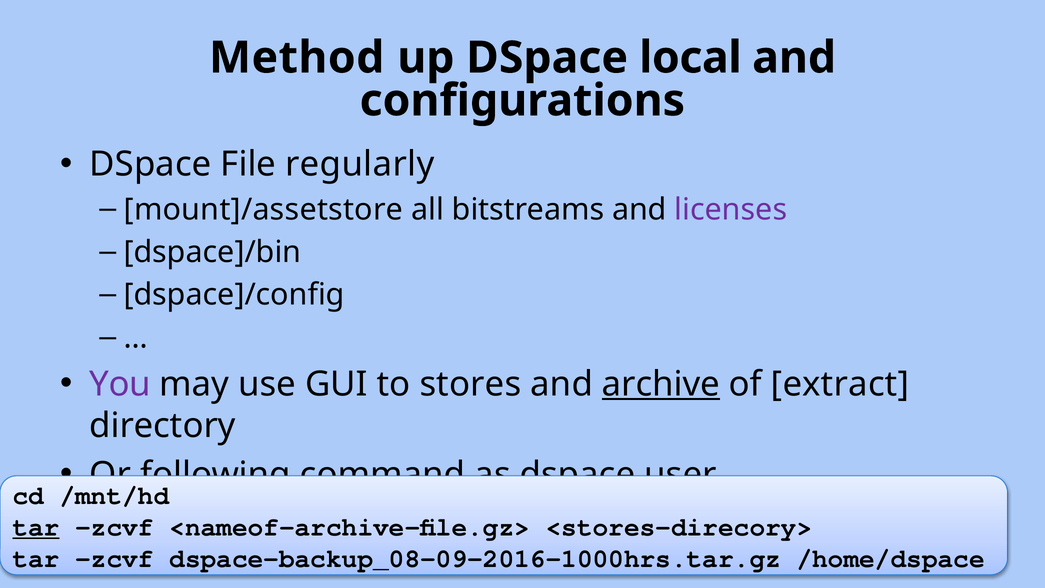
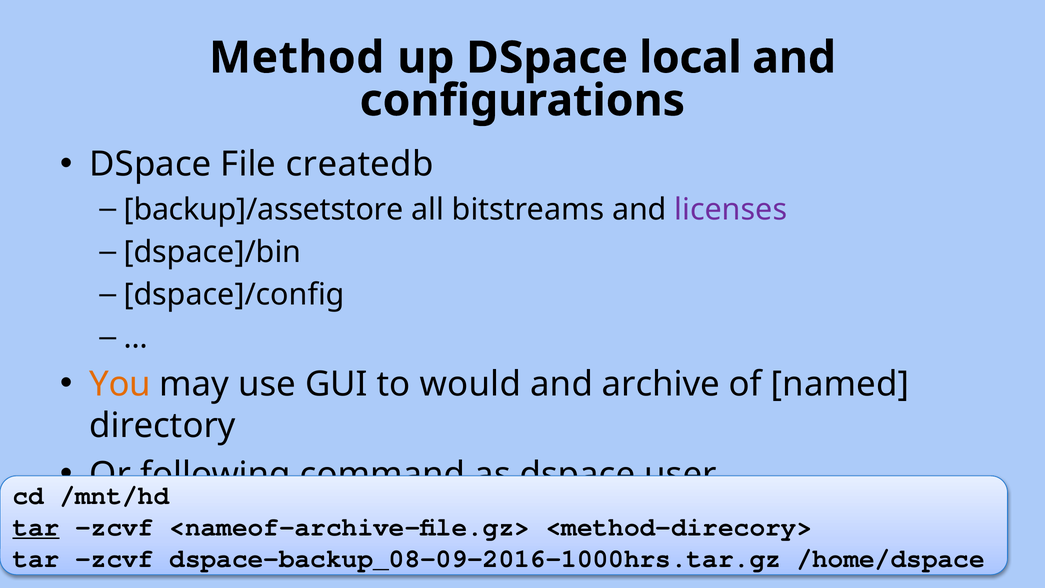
regularly: regularly -> createdb
mount]/assetstore: mount]/assetstore -> backup]/assetstore
You colour: purple -> orange
stores: stores -> would
archive underline: present -> none
extract: extract -> named
<stores-direcory>: <stores-direcory> -> <method-direcory>
